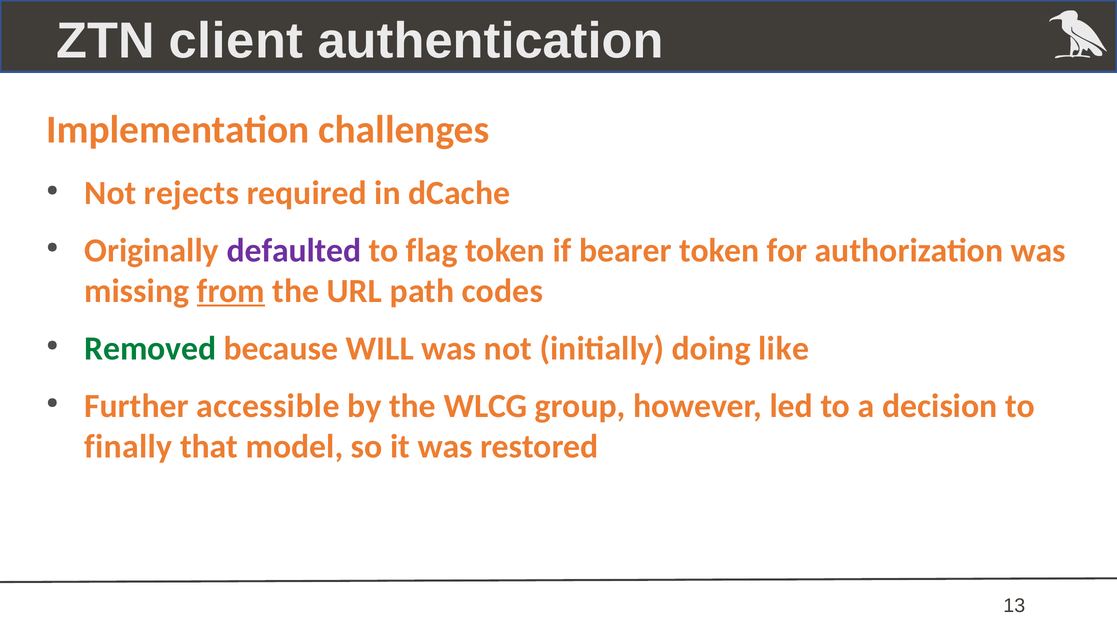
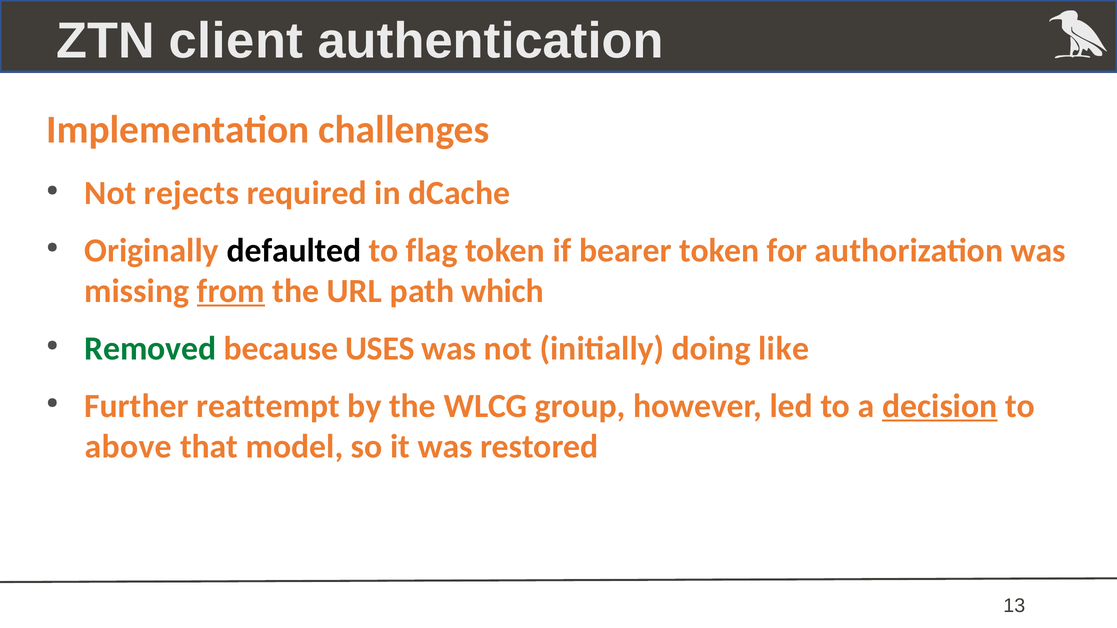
defaulted colour: purple -> black
codes: codes -> which
WILL: WILL -> USES
accessible: accessible -> reattempt
decision underline: none -> present
finally: finally -> above
